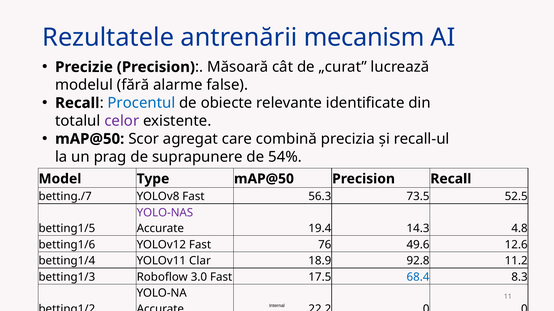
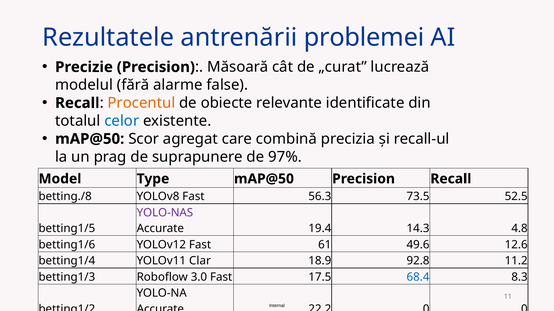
mecanism: mecanism -> problemei
Procentul colour: blue -> orange
celor colour: purple -> blue
54%: 54% -> 97%
betting./7: betting./7 -> betting./8
76: 76 -> 61
